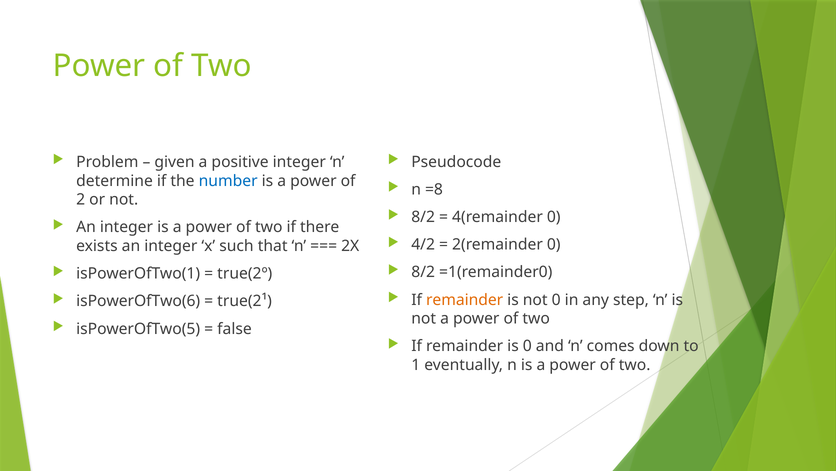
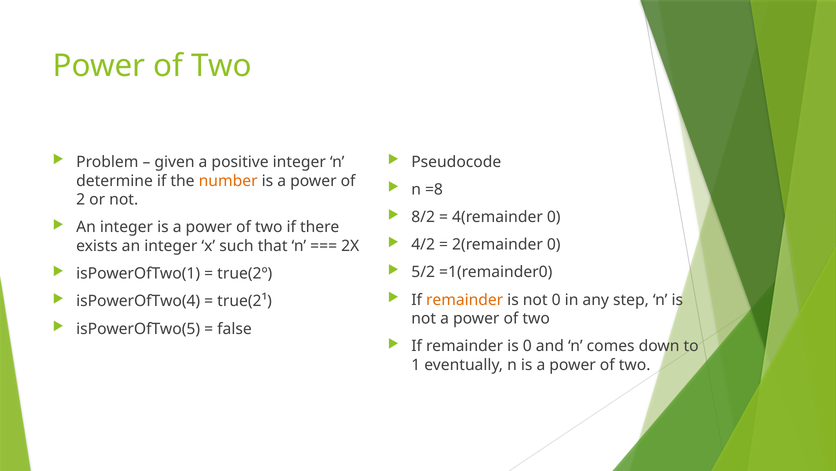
number colour: blue -> orange
8/2 at (423, 272): 8/2 -> 5/2
isPowerOfTwo(6: isPowerOfTwo(6 -> isPowerOfTwo(4
